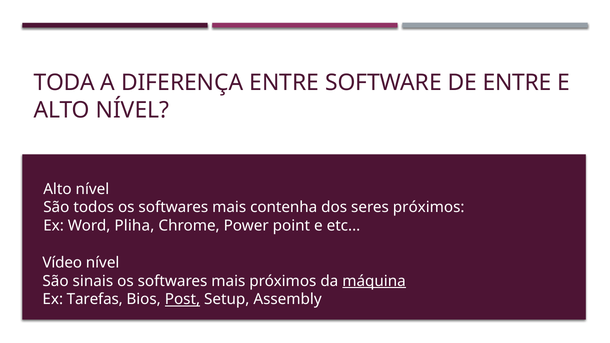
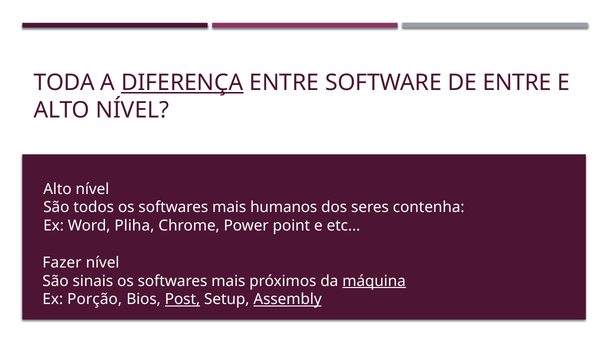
DIFERENÇA underline: none -> present
contenha: contenha -> humanos
seres próximos: próximos -> contenha
Vídeo: Vídeo -> Fazer
Tarefas: Tarefas -> Porção
Assembly underline: none -> present
